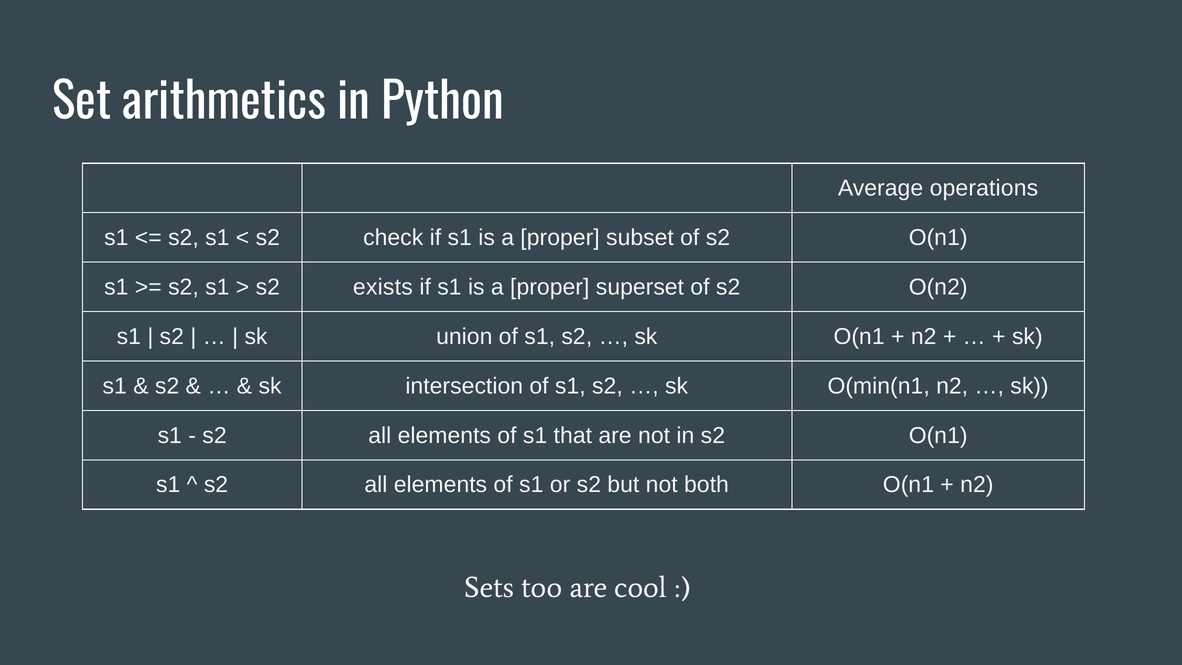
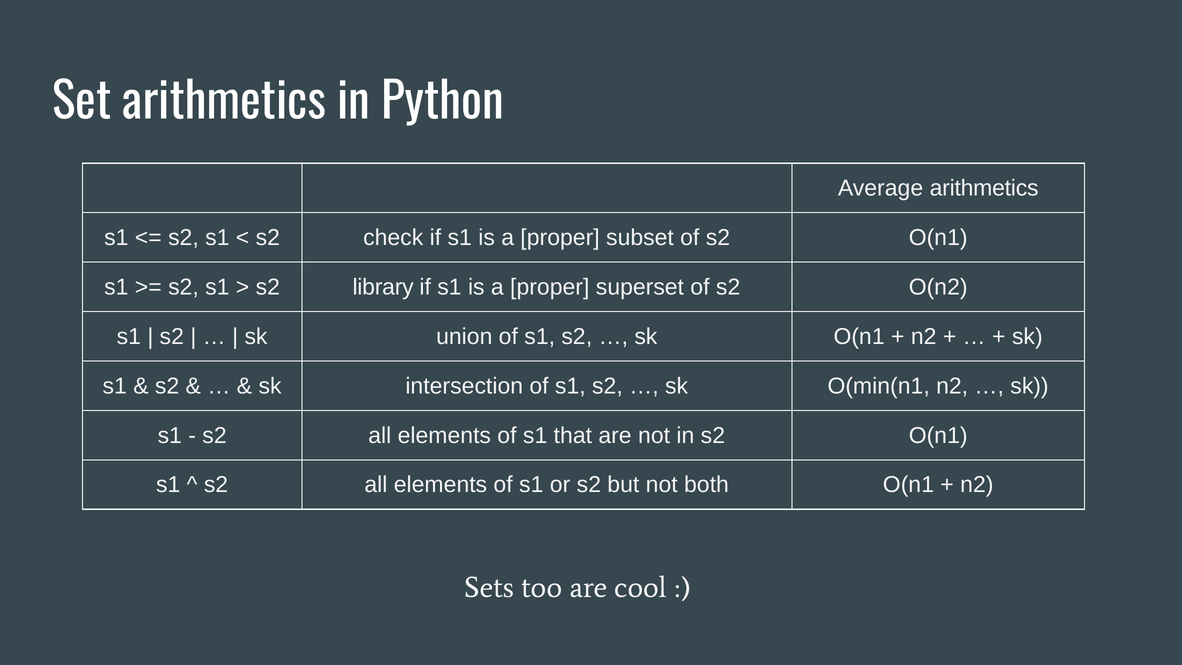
Average operations: operations -> arithmetics
exists: exists -> library
